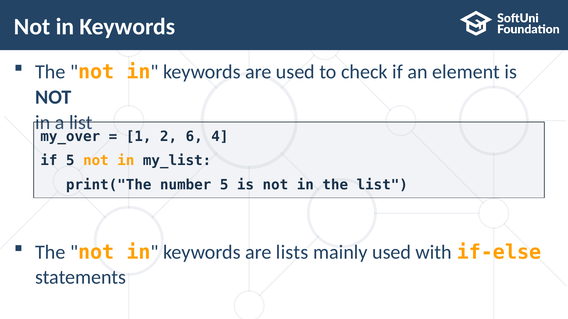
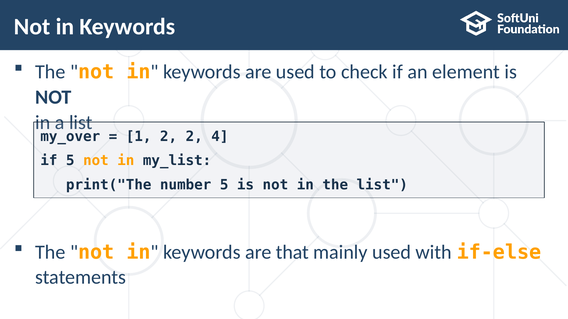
2 6: 6 -> 2
lists: lists -> that
